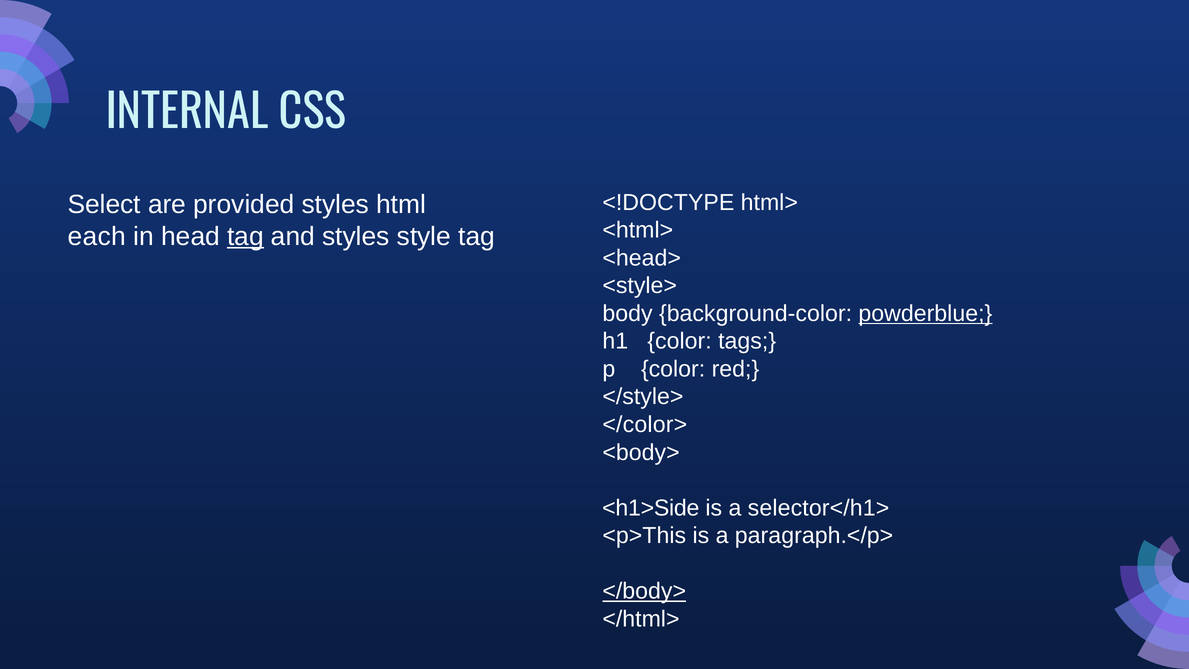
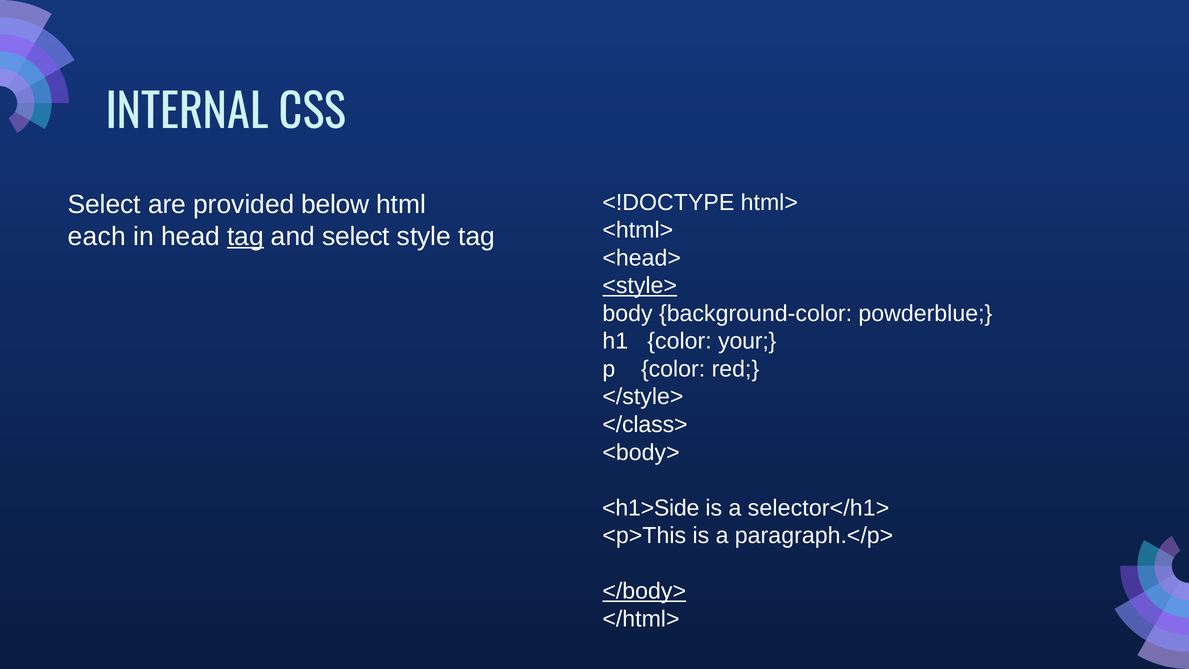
provided styles: styles -> below
and styles: styles -> select
<style> underline: none -> present
powderblue underline: present -> none
tags: tags -> your
</color>: </color> -> </class>
